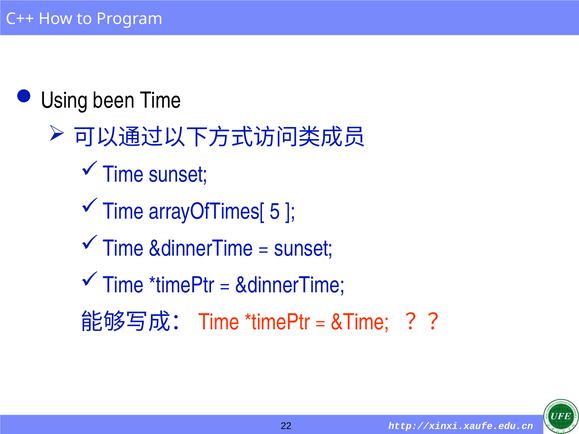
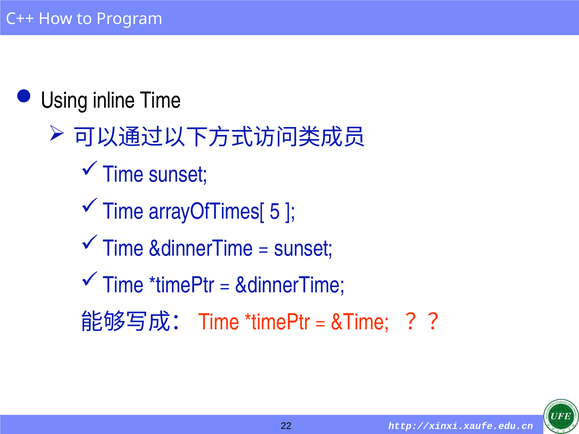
been: been -> inline
